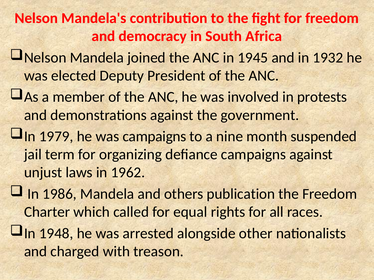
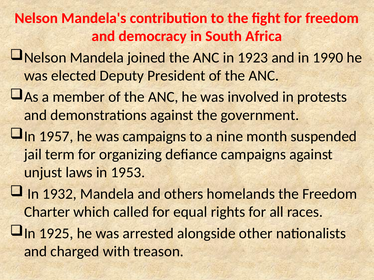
1945: 1945 -> 1923
1932: 1932 -> 1990
1979: 1979 -> 1957
1962: 1962 -> 1953
1986: 1986 -> 1932
publication: publication -> homelands
1948: 1948 -> 1925
